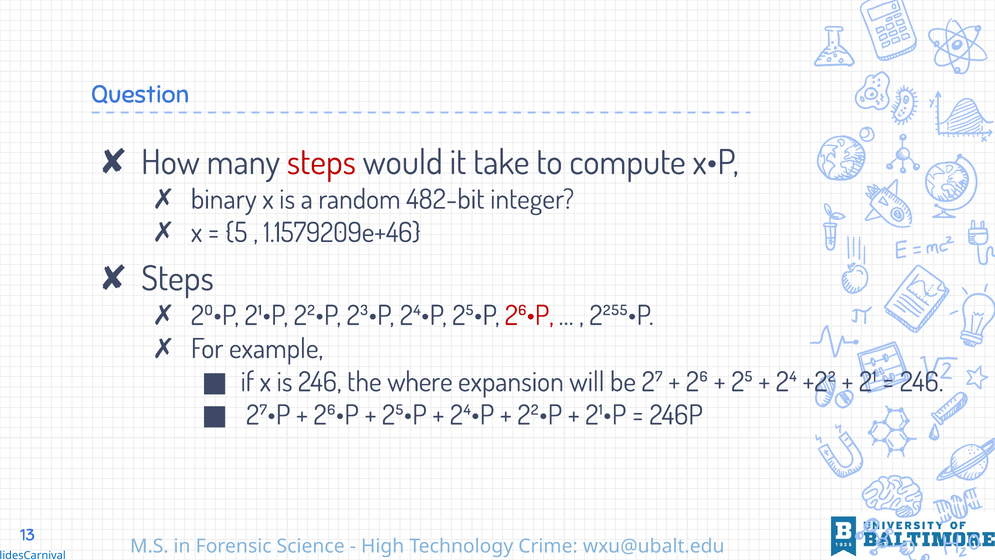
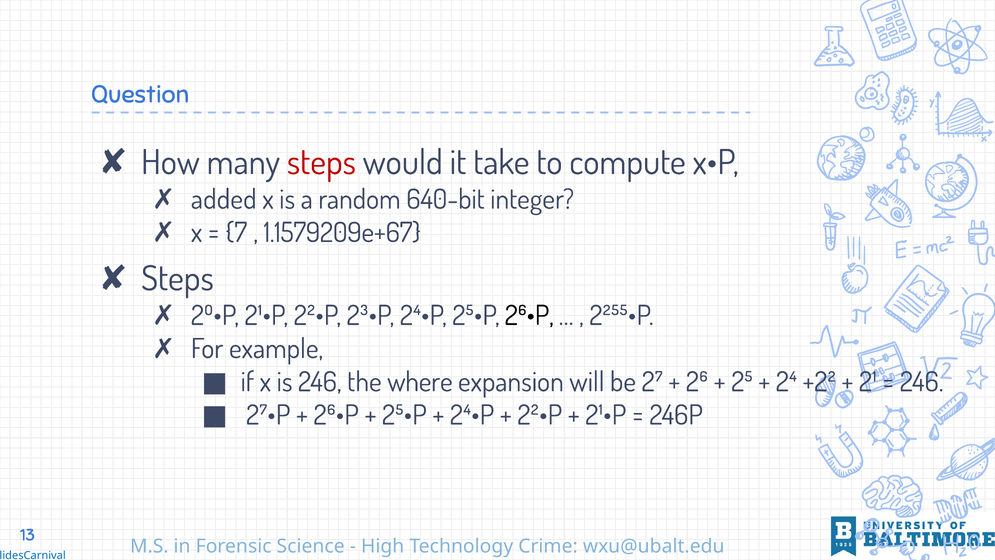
binary: binary -> added
482-bit: 482-bit -> 640-bit
5: 5 -> 7
1.1579209e+46: 1.1579209e+46 -> 1.1579209e+67
2⁶•P at (529, 316) colour: red -> black
